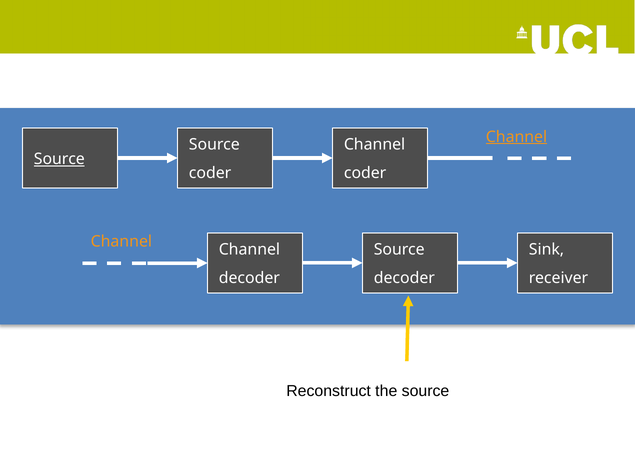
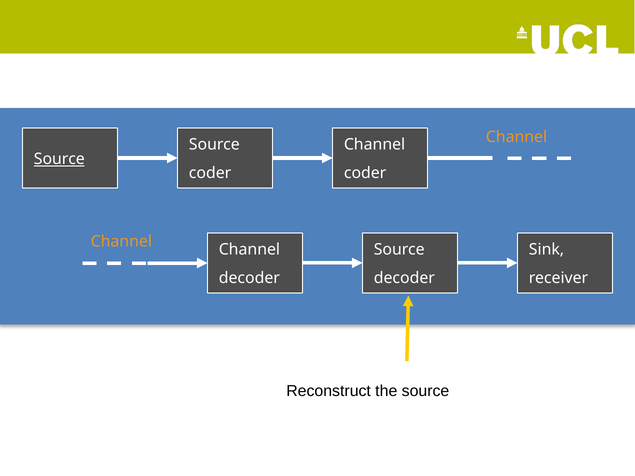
Channel at (516, 137) underline: present -> none
